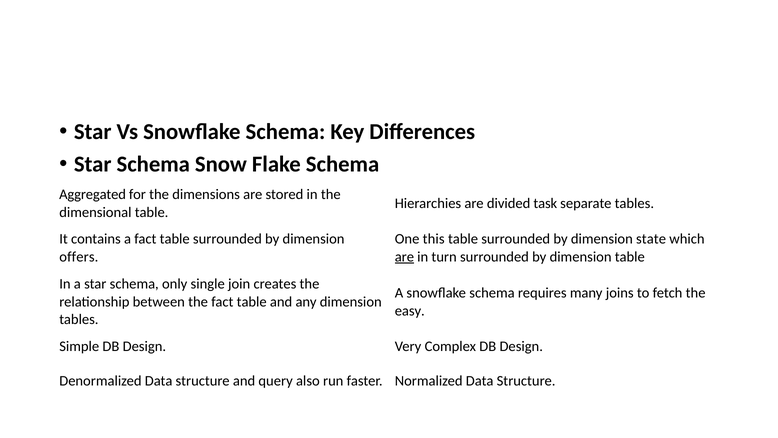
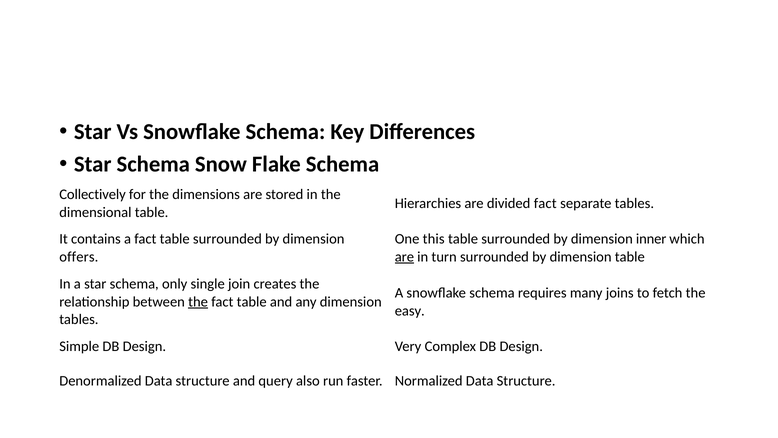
Aggregated: Aggregated -> Collectively
divided task: task -> fact
state: state -> inner
the at (198, 302) underline: none -> present
